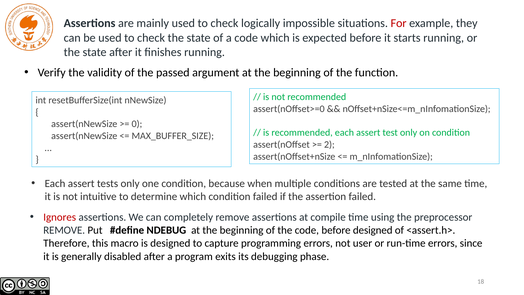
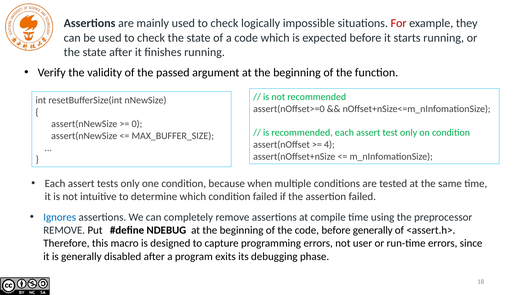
2: 2 -> 4
Ignores colour: red -> blue
before designed: designed -> generally
